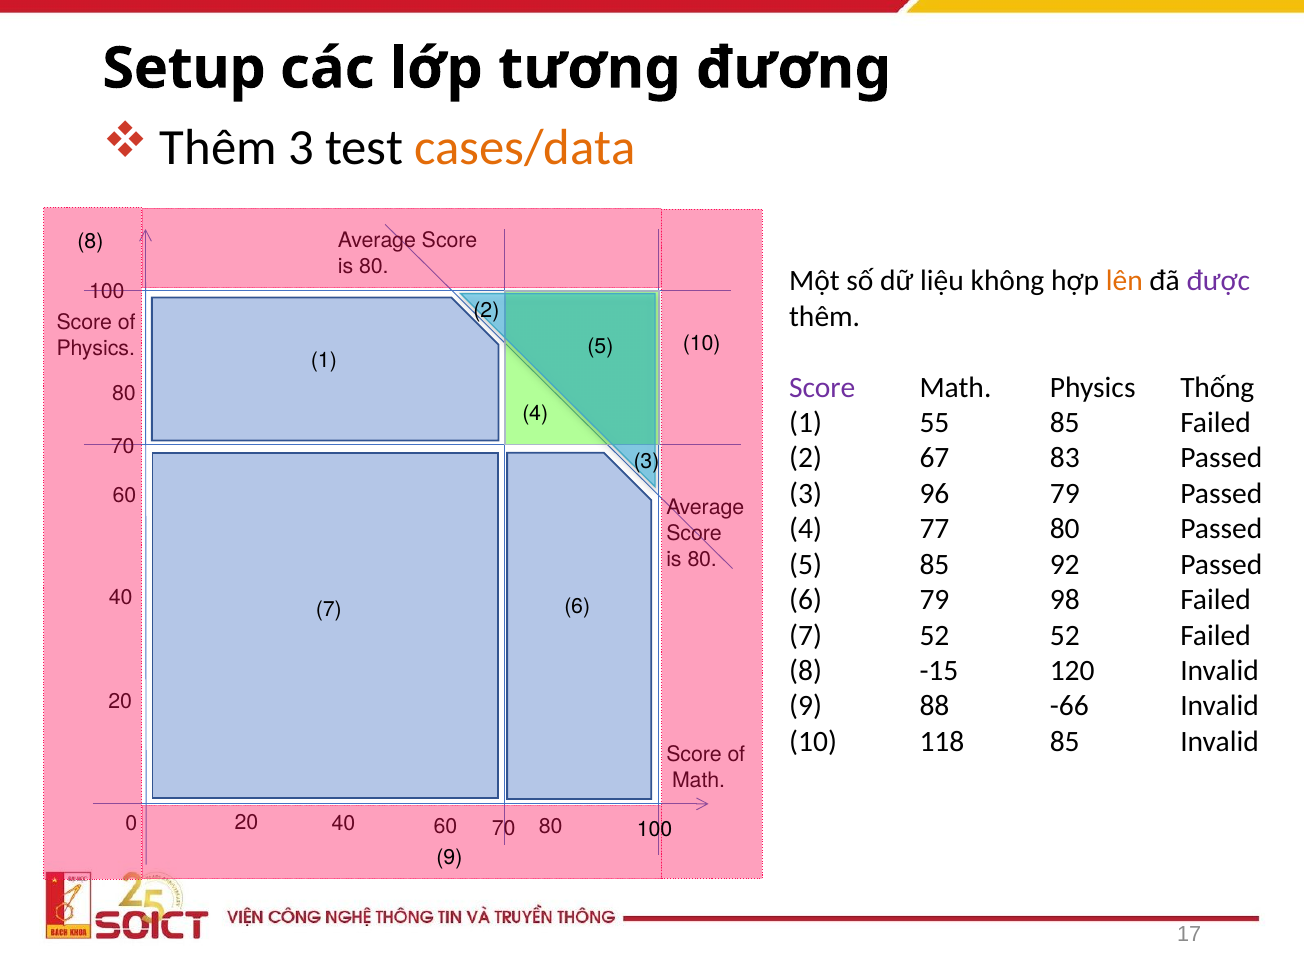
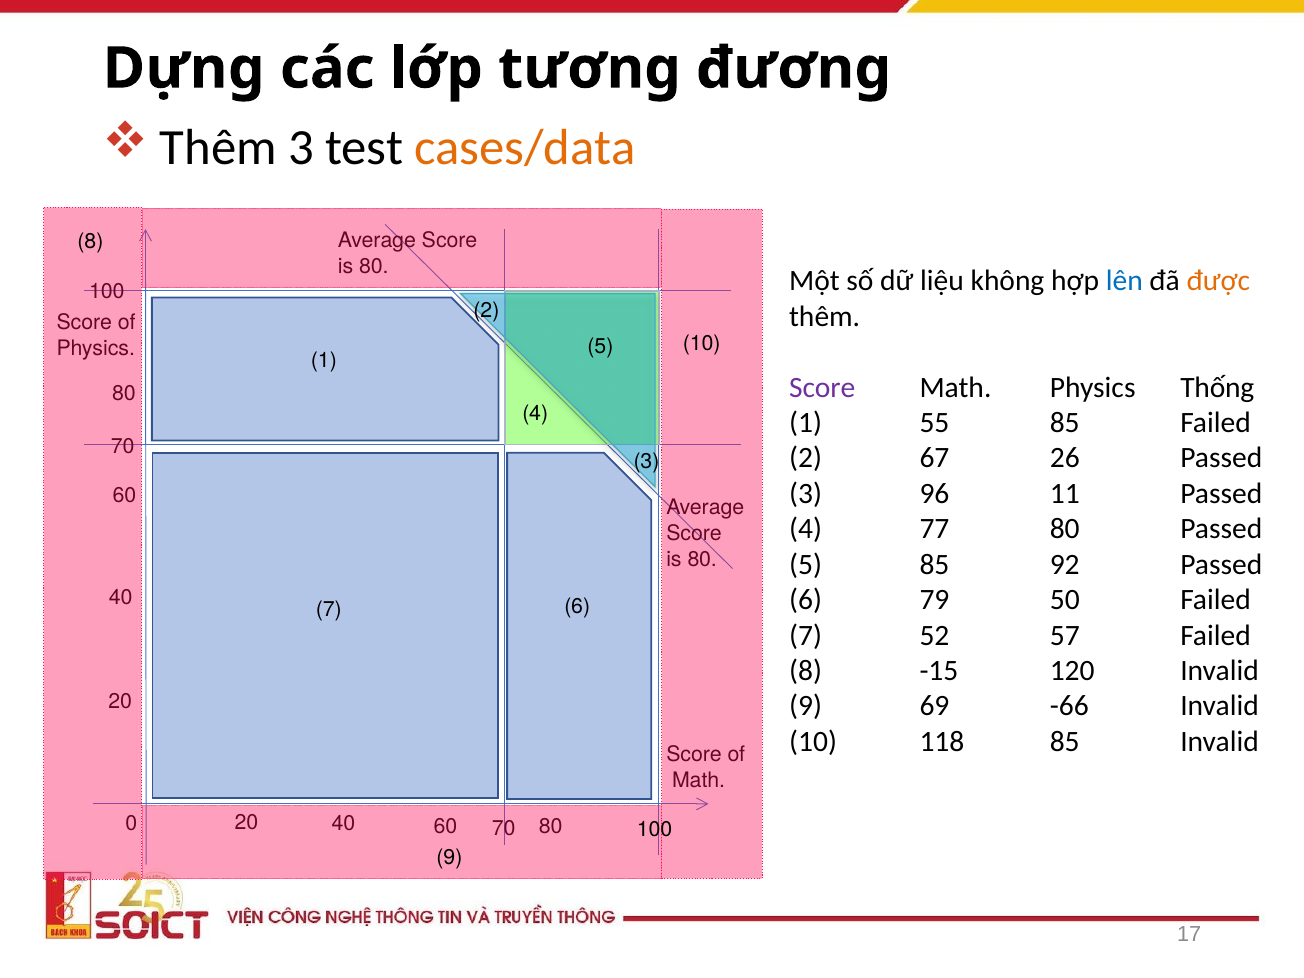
Setup: Setup -> Dựng
lên colour: orange -> blue
được colour: purple -> orange
83: 83 -> 26
96 79: 79 -> 11
98: 98 -> 50
52 52: 52 -> 57
88: 88 -> 69
